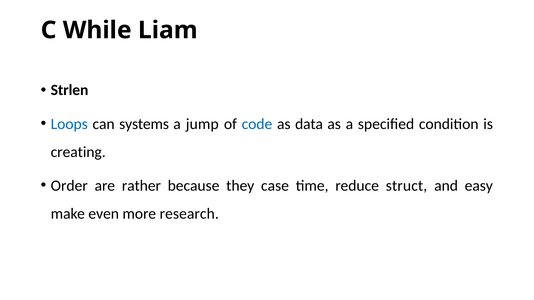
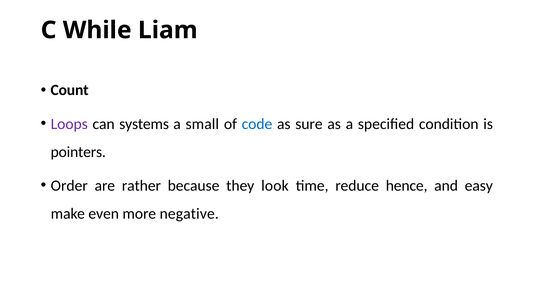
Strlen: Strlen -> Count
Loops colour: blue -> purple
jump: jump -> small
data: data -> sure
creating: creating -> pointers
case: case -> look
struct: struct -> hence
research: research -> negative
